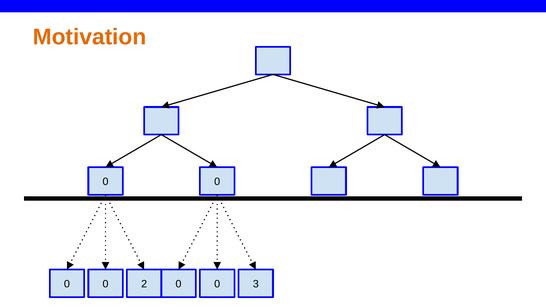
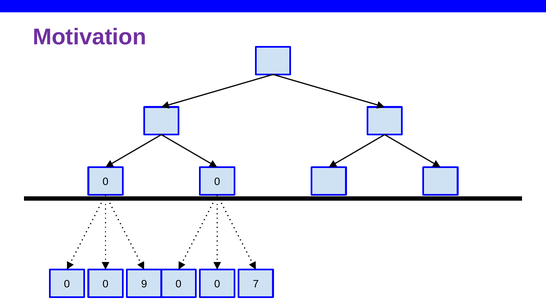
Motivation colour: orange -> purple
2: 2 -> 9
3: 3 -> 7
